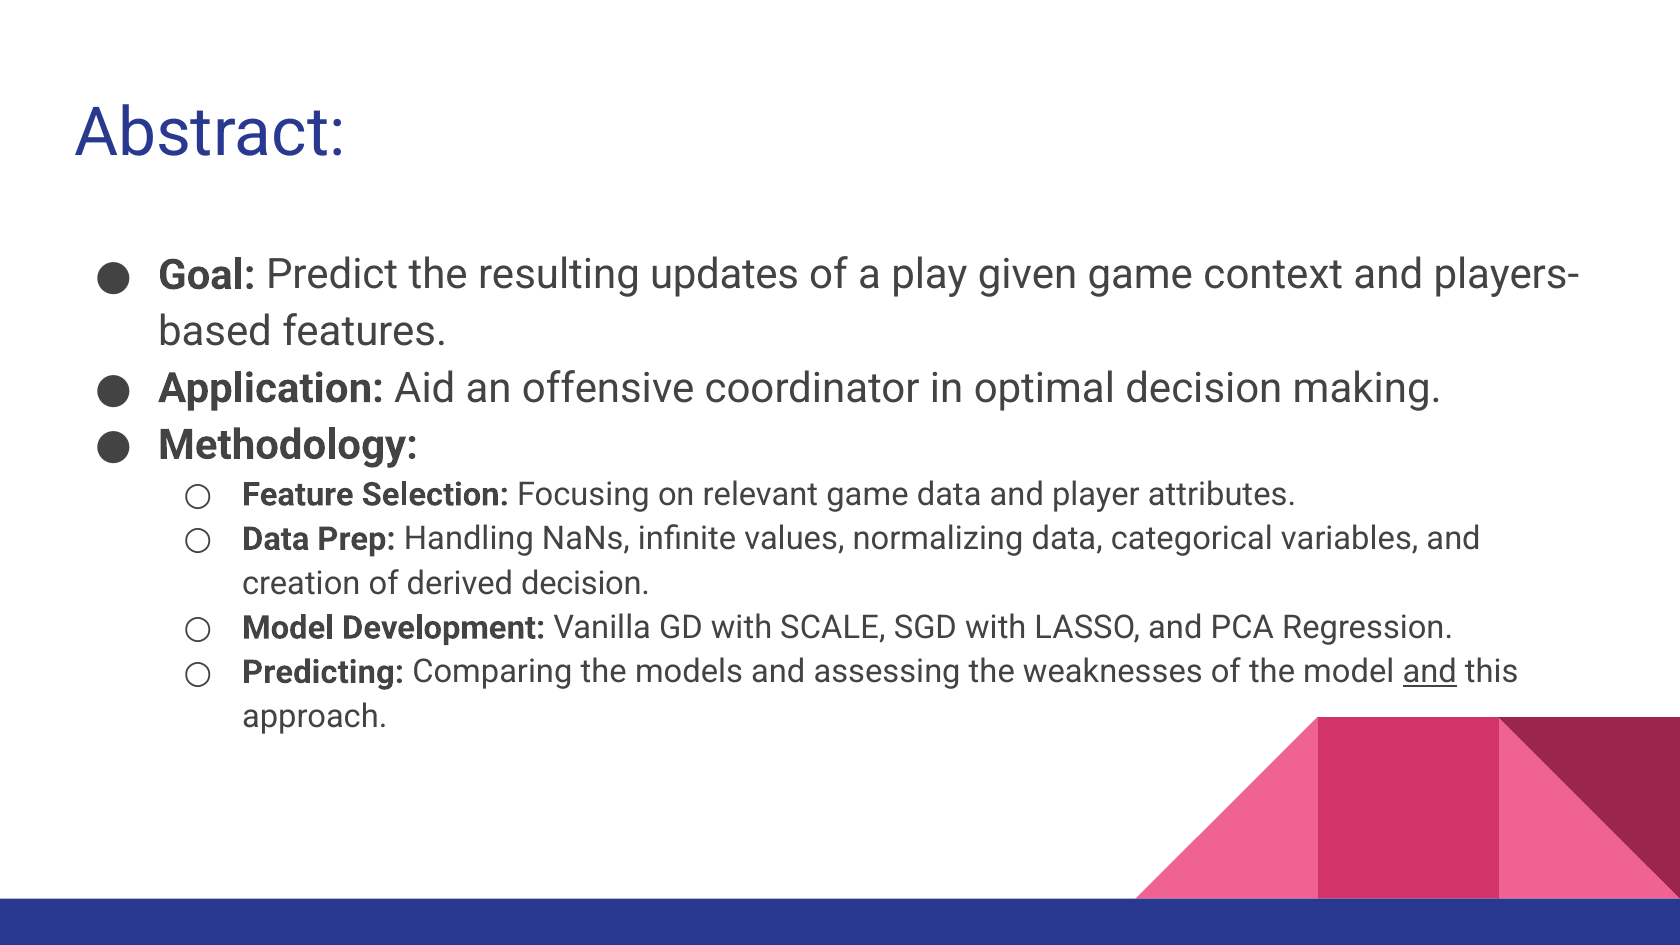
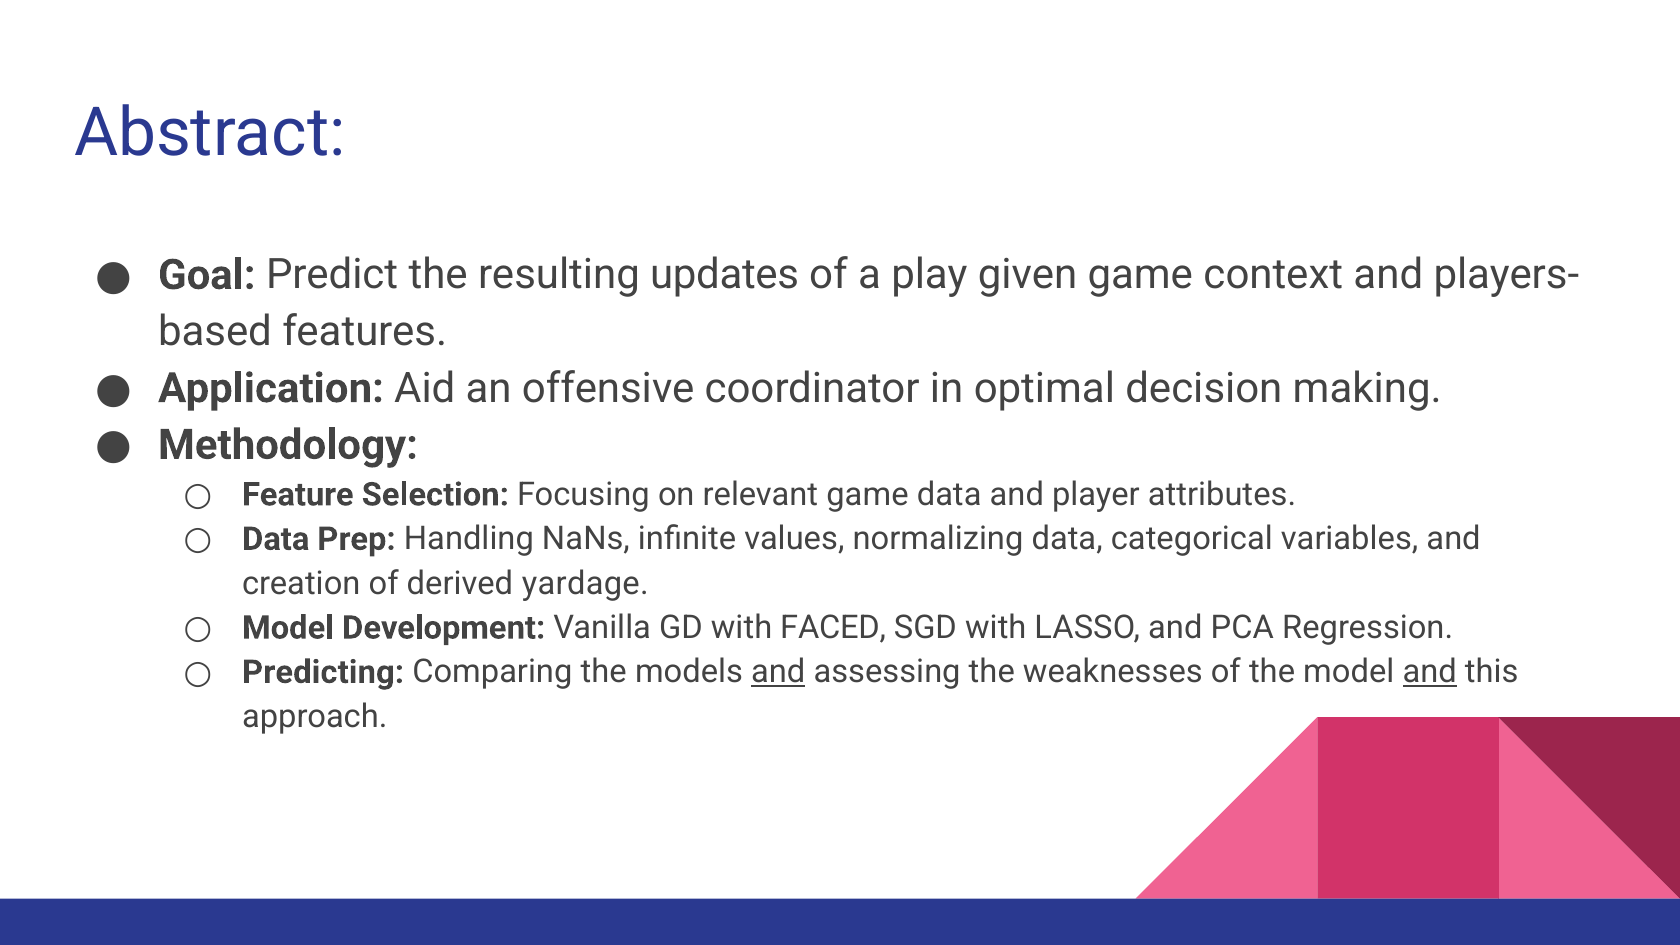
derived decision: decision -> yardage
SCALE: SCALE -> FACED
and at (778, 672) underline: none -> present
